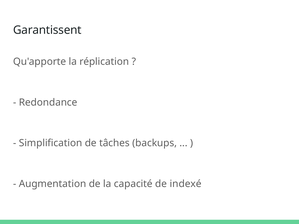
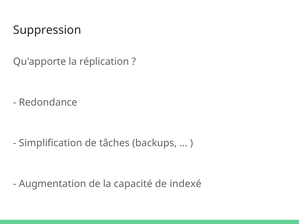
Garantissent: Garantissent -> Suppression
